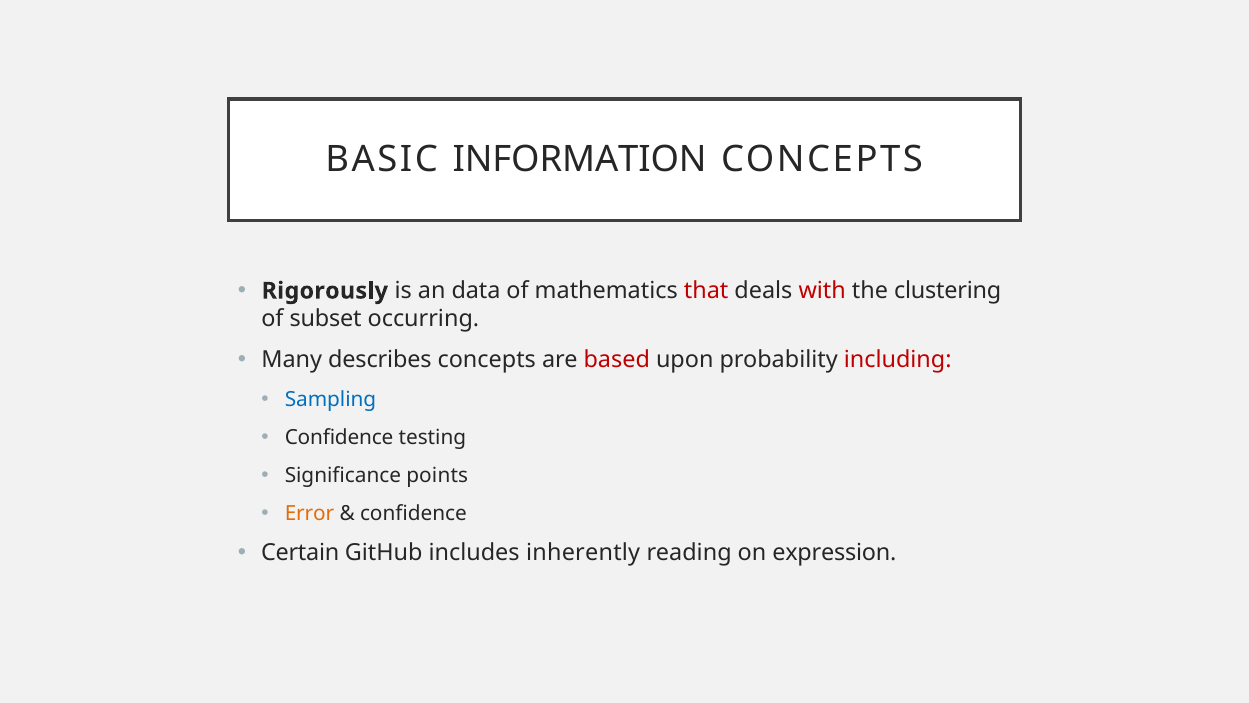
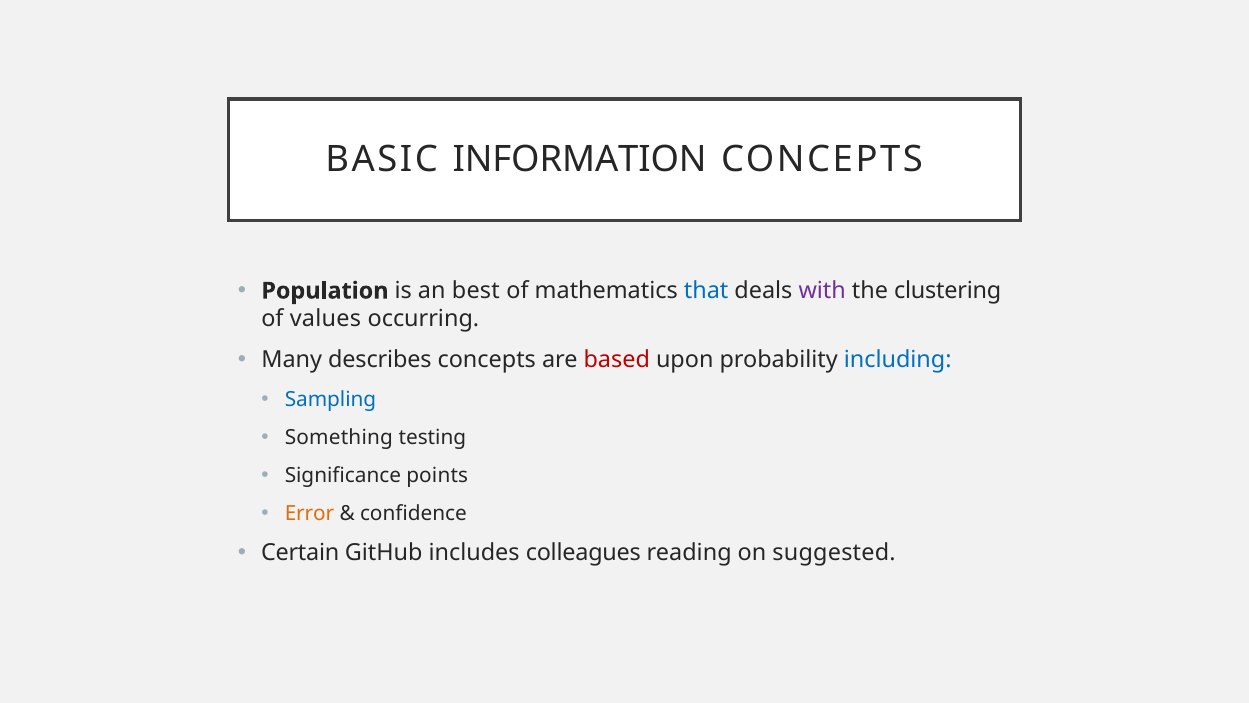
Rigorously: Rigorously -> Population
data: data -> best
that colour: red -> blue
with colour: red -> purple
subset: subset -> values
including colour: red -> blue
Confidence at (339, 437): Confidence -> Something
inherently: inherently -> colleagues
expression: expression -> suggested
